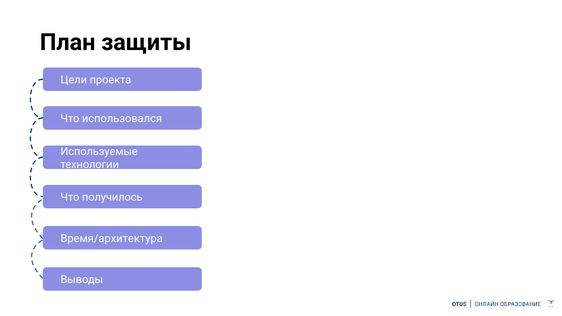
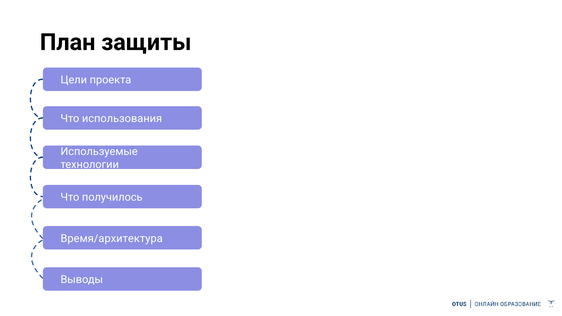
использовался: использовался -> использования
